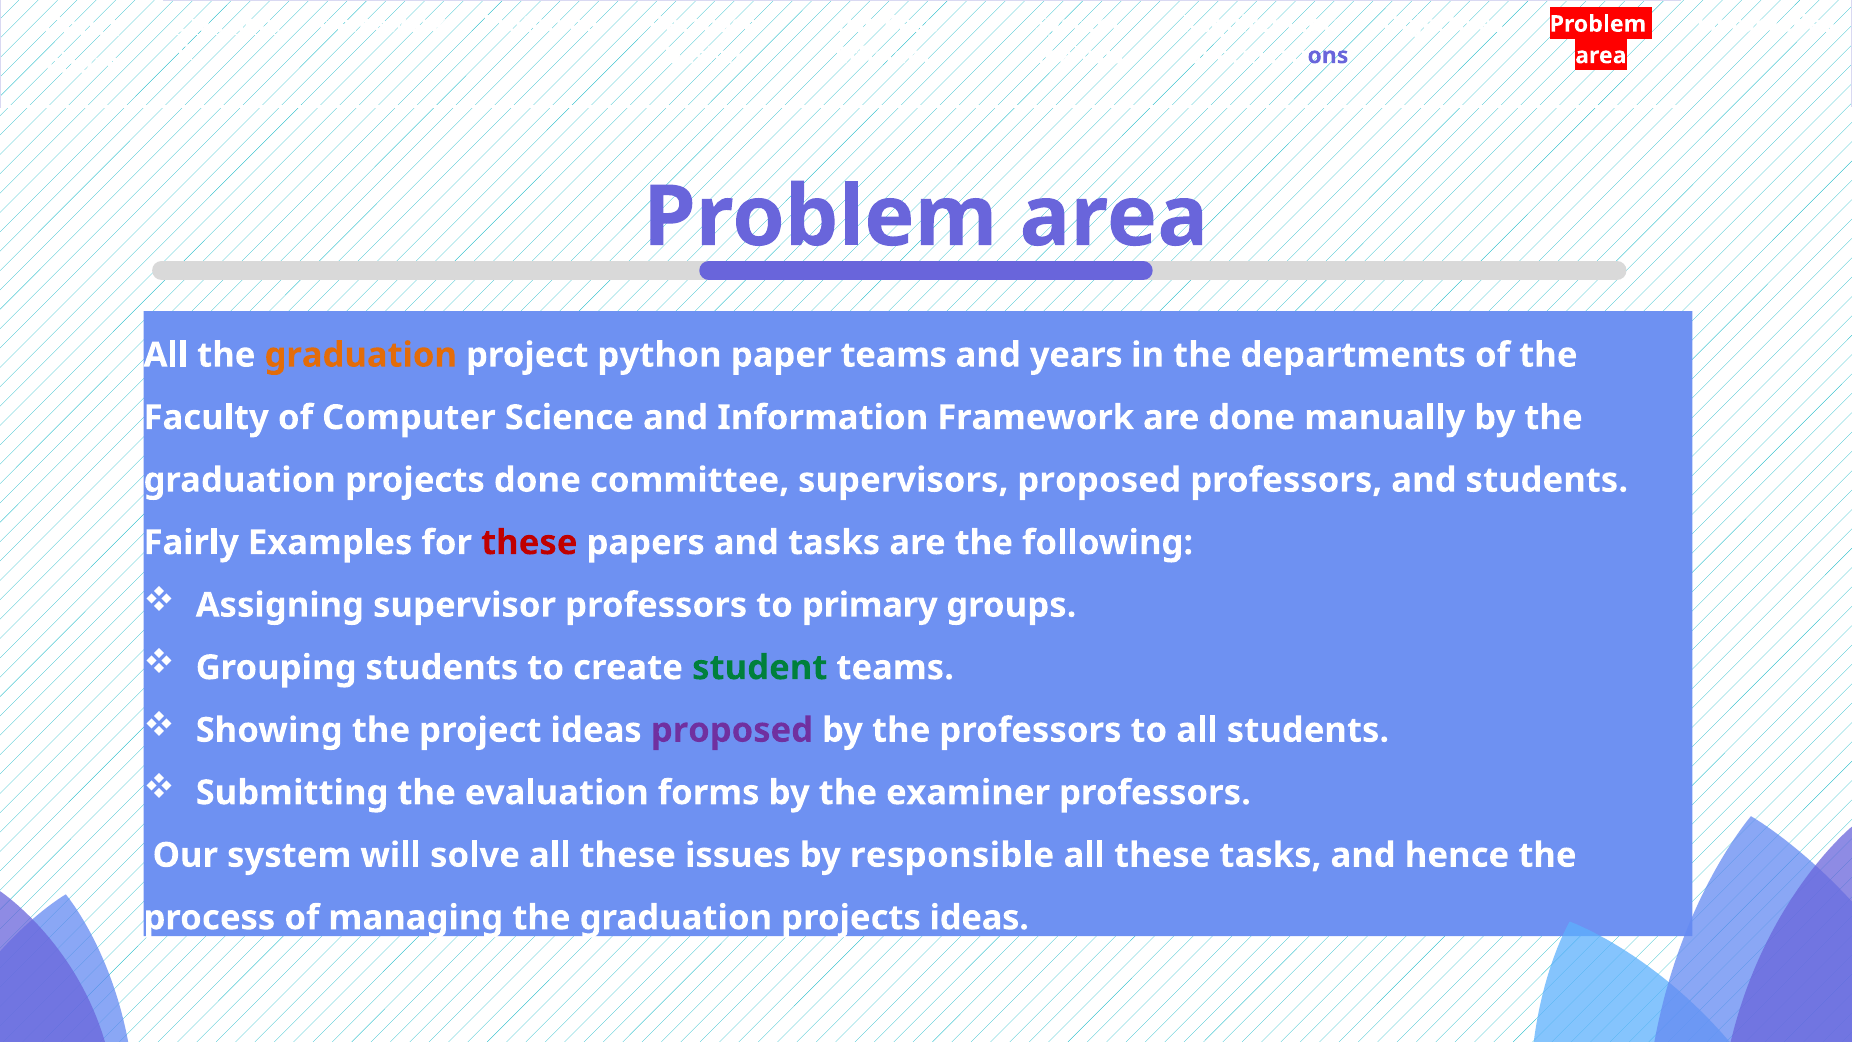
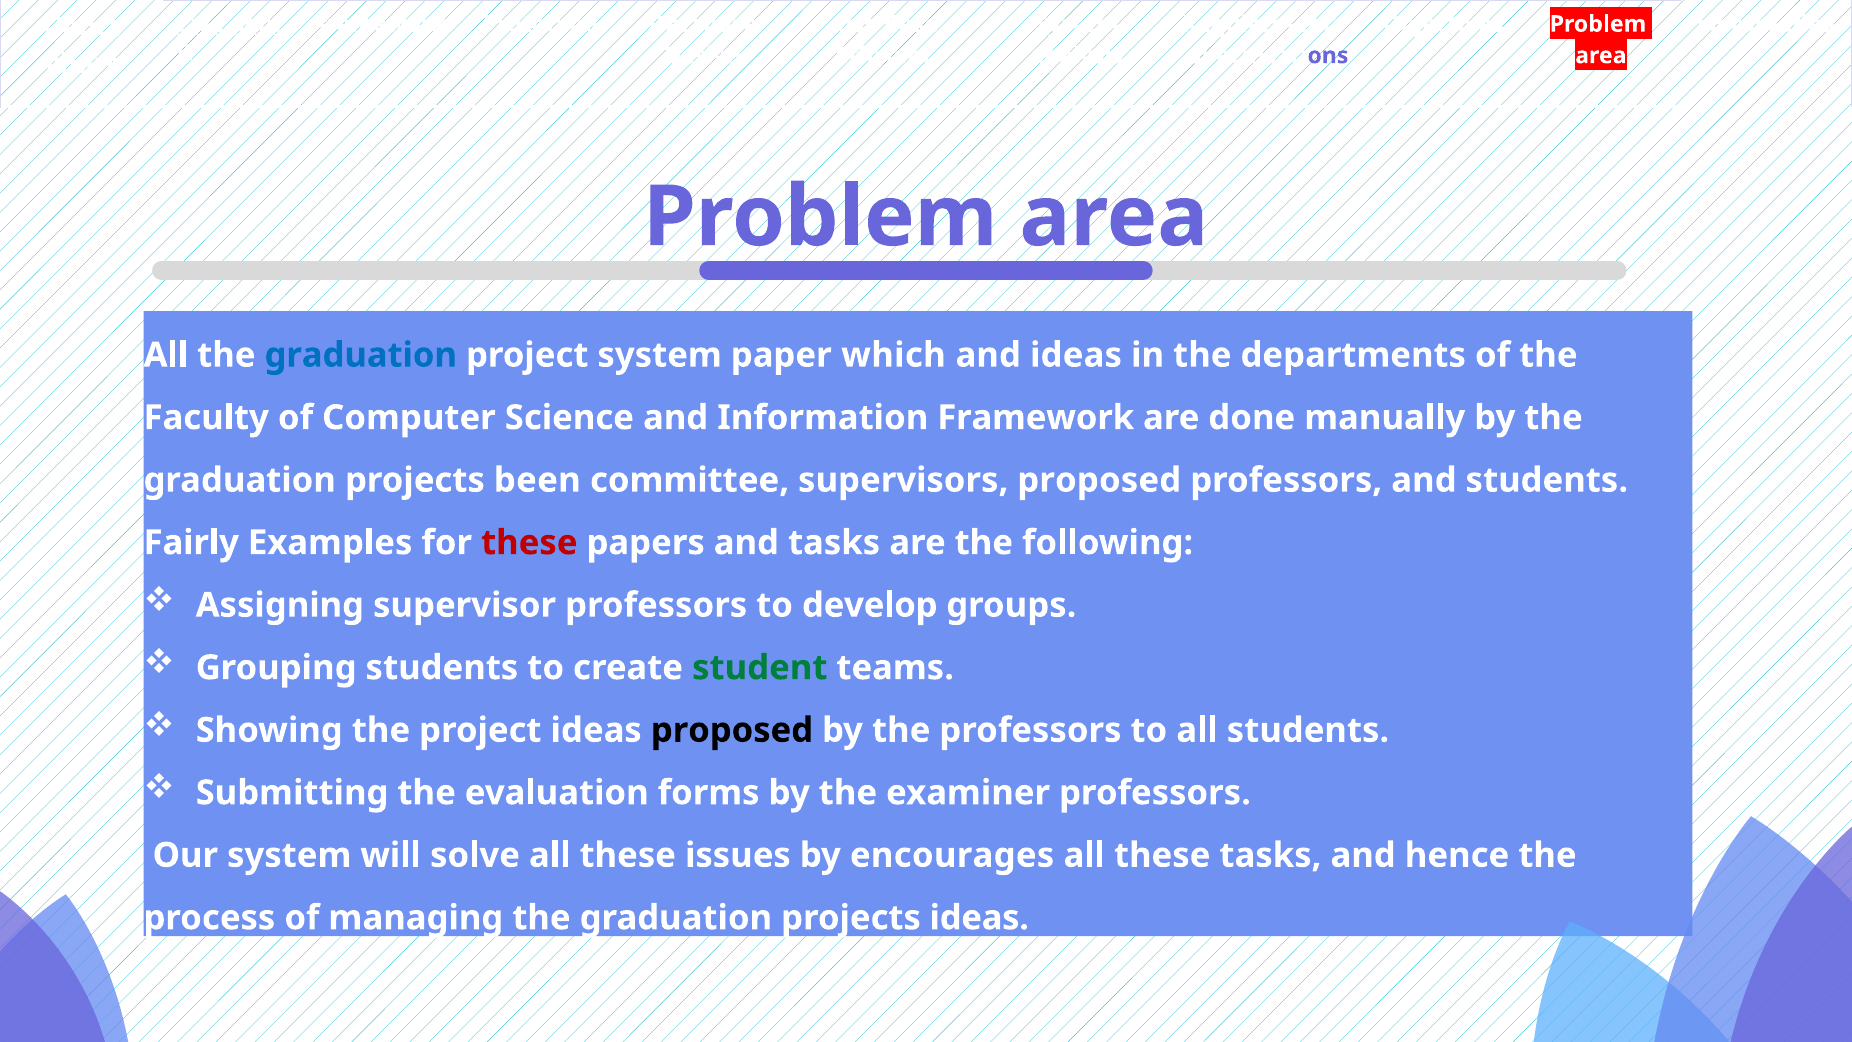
graduation at (361, 355) colour: orange -> blue
project python: python -> system
paper teams: teams -> which
and years: years -> ideas
projects done: done -> been
primary: primary -> develop
proposed at (732, 730) colour: purple -> black
responsible: responsible -> encourages
